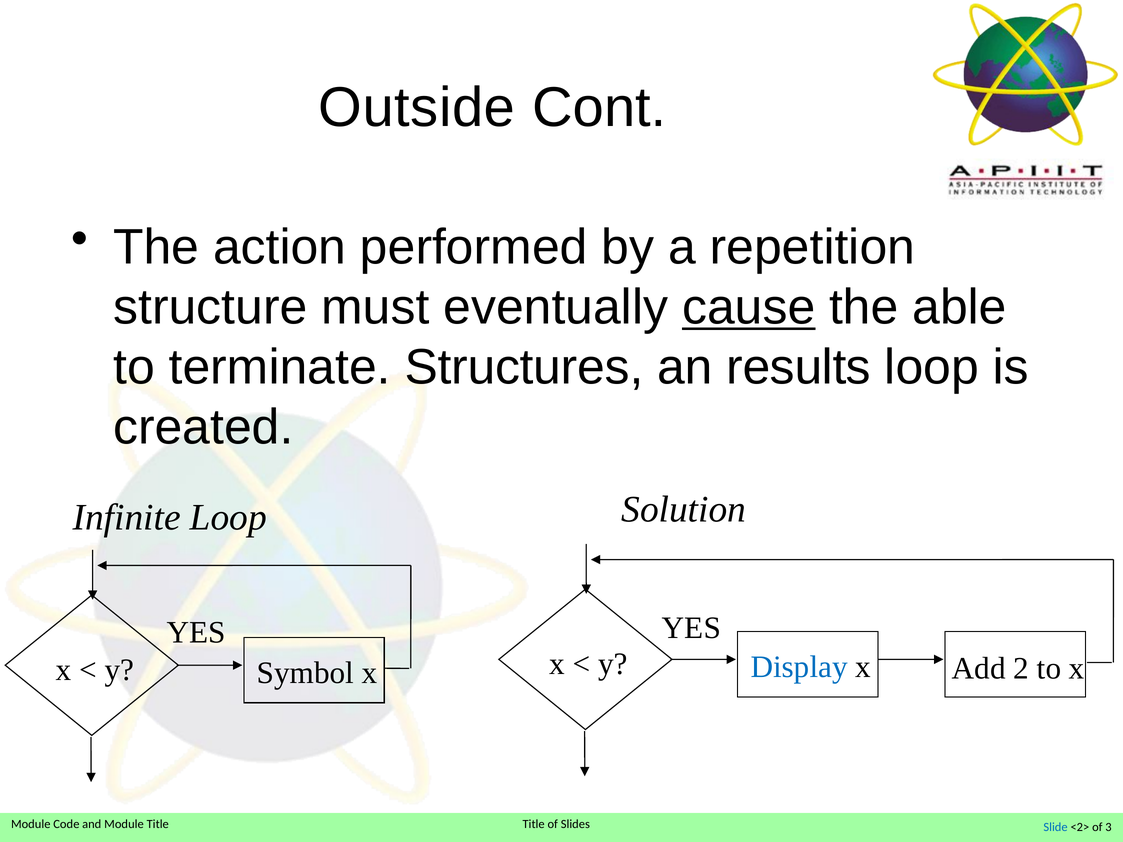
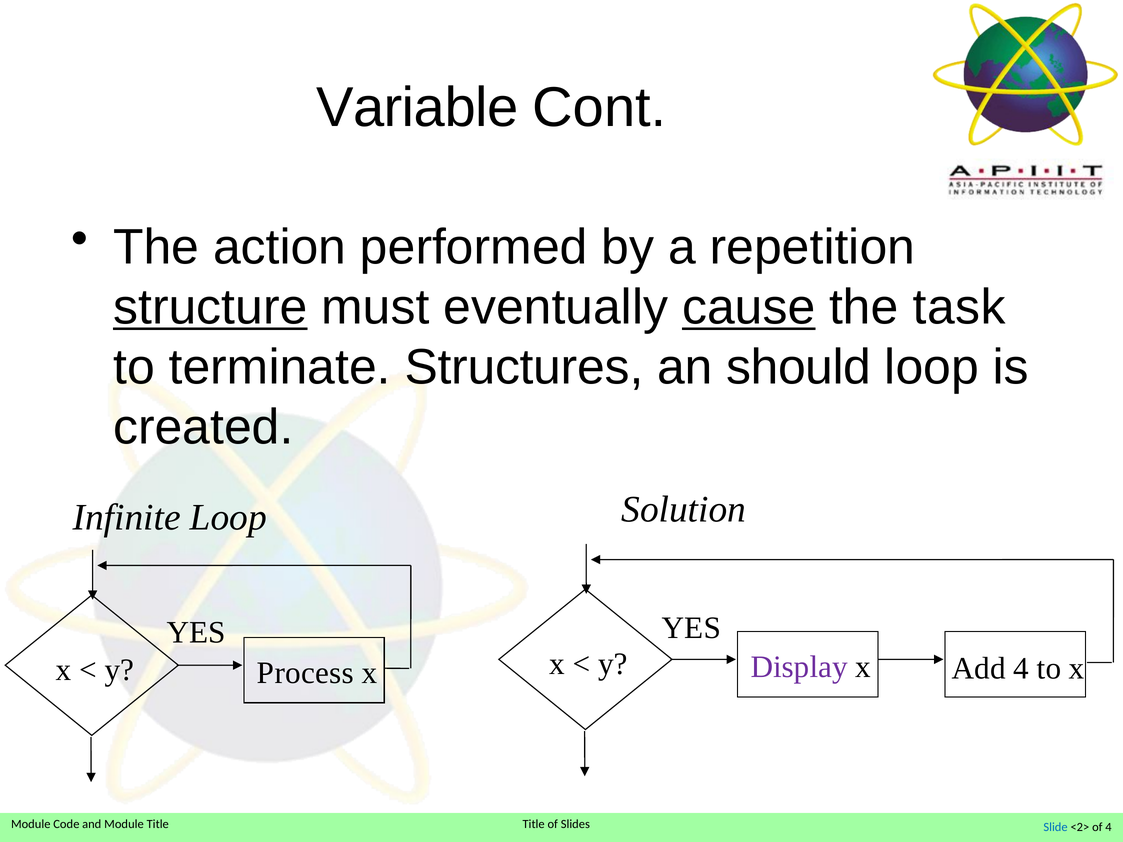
Outside: Outside -> Variable
structure underline: none -> present
able: able -> task
results: results -> should
Display colour: blue -> purple
Add 2: 2 -> 4
Symbol: Symbol -> Process
of 3: 3 -> 4
